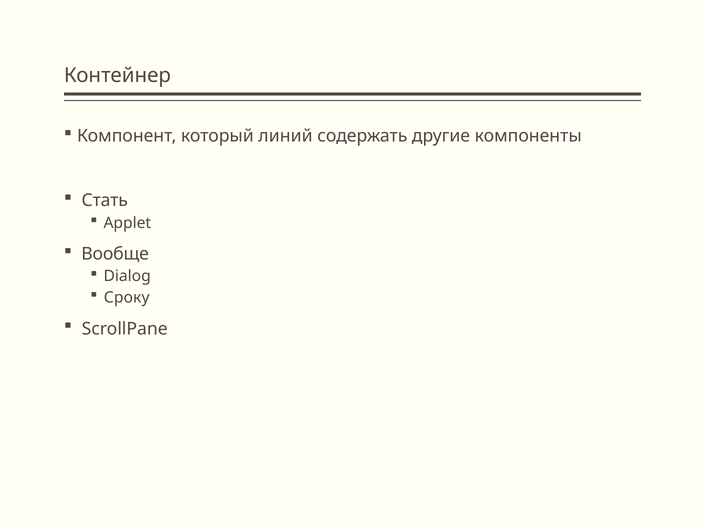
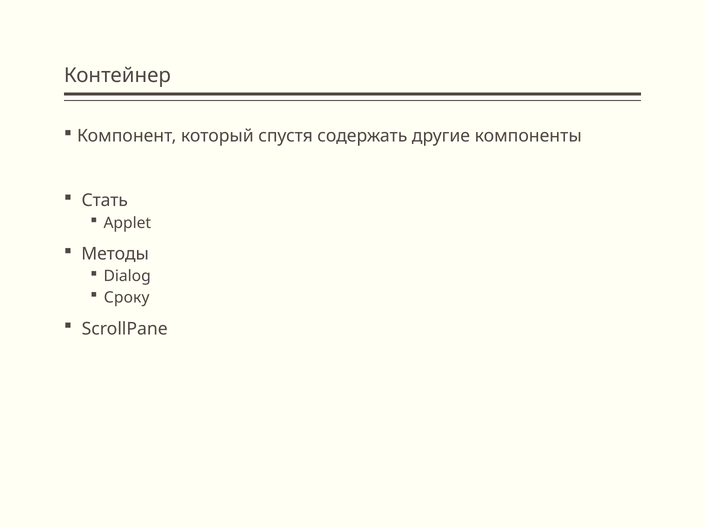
линий: линий -> спустя
Вообще: Вообще -> Методы
